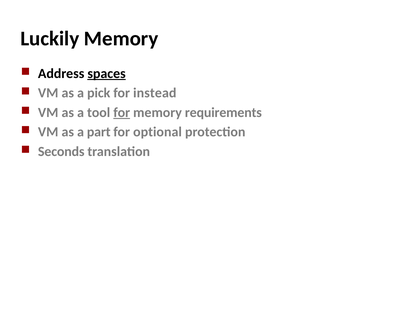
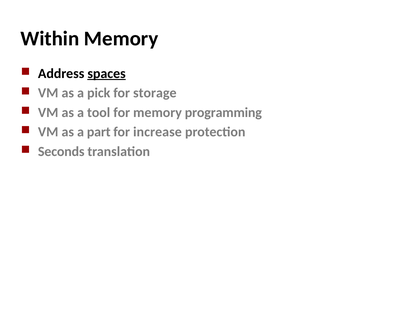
Luckily: Luckily -> Within
instead: instead -> storage
for at (122, 113) underline: present -> none
requirements: requirements -> programming
optional: optional -> increase
